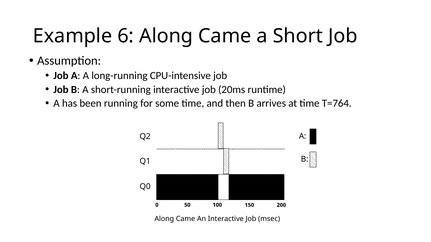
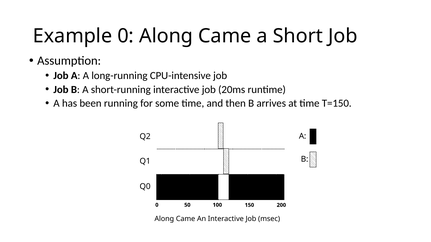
Example 6: 6 -> 0
T=764: T=764 -> T=150
